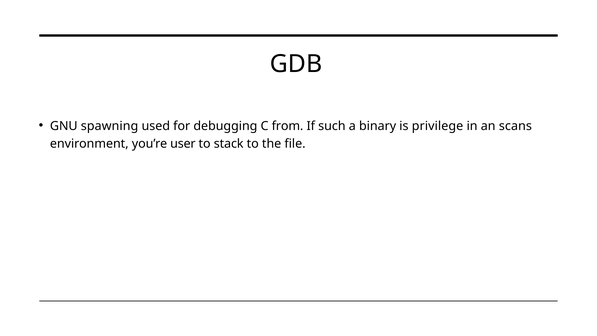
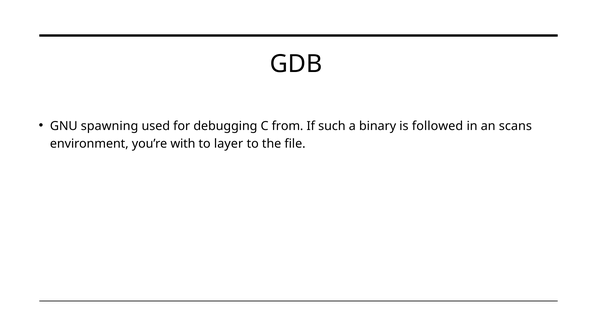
privilege: privilege -> followed
user: user -> with
stack: stack -> layer
